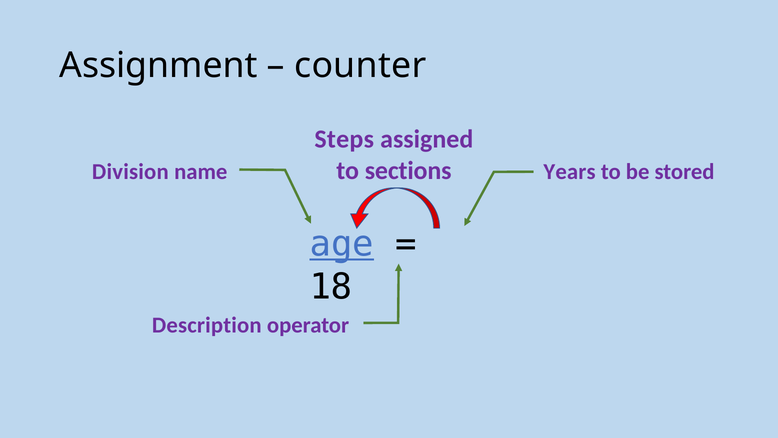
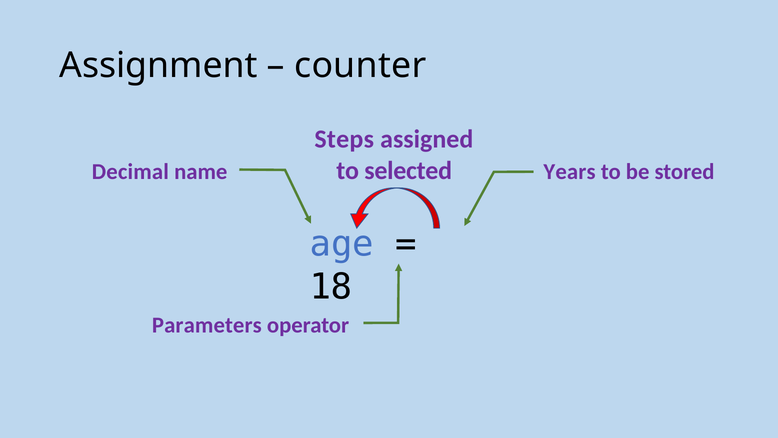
sections: sections -> selected
Division: Division -> Decimal
age underline: present -> none
Description: Description -> Parameters
